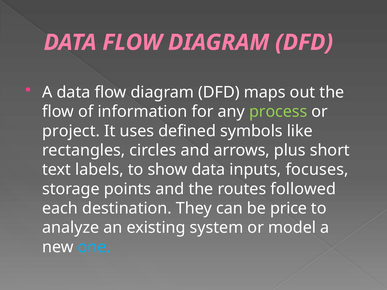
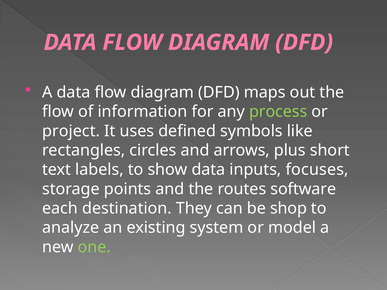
followed: followed -> software
price: price -> shop
one colour: light blue -> light green
